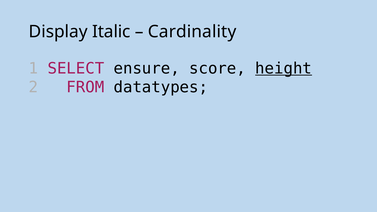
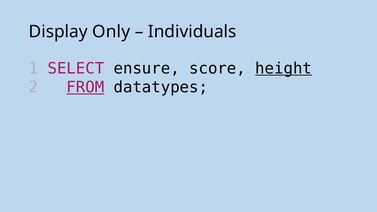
Italic: Italic -> Only
Cardinality: Cardinality -> Individuals
FROM underline: none -> present
